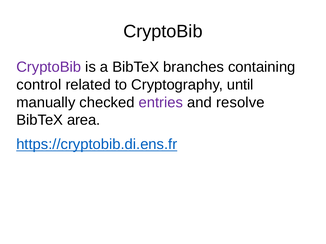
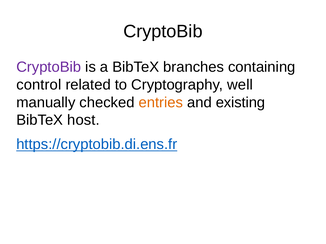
until: until -> well
entries colour: purple -> orange
resolve: resolve -> existing
area: area -> host
